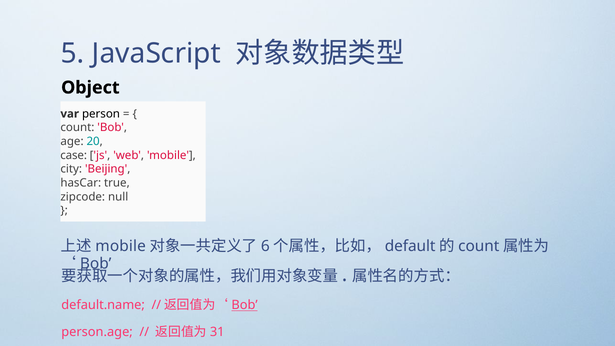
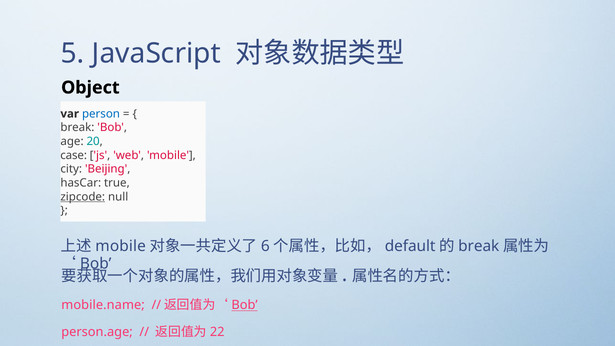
person colour: black -> blue
count at (77, 128): count -> break
zipcode underline: none -> present
count at (479, 246): count -> break
default.name: default.name -> mobile.name
31: 31 -> 22
